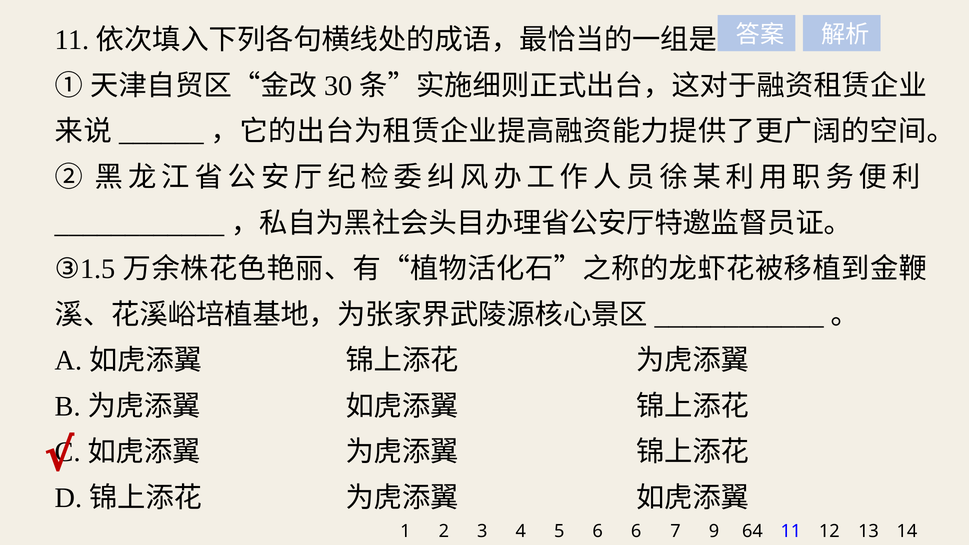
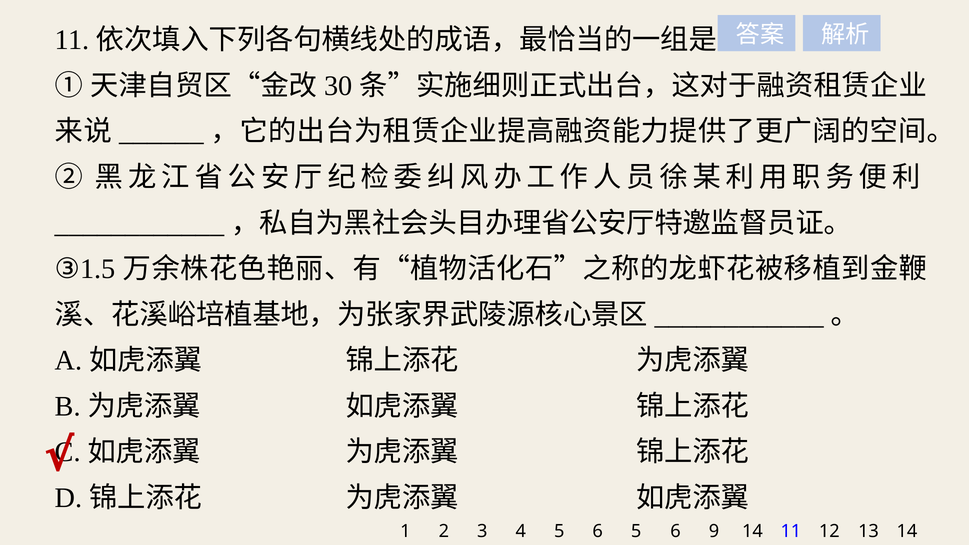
6 6: 6 -> 5
5 7: 7 -> 6
9 64: 64 -> 14
